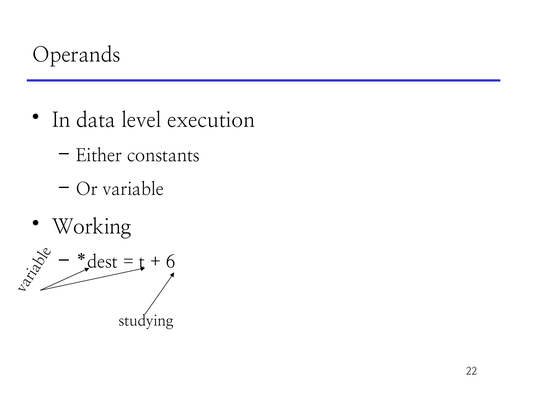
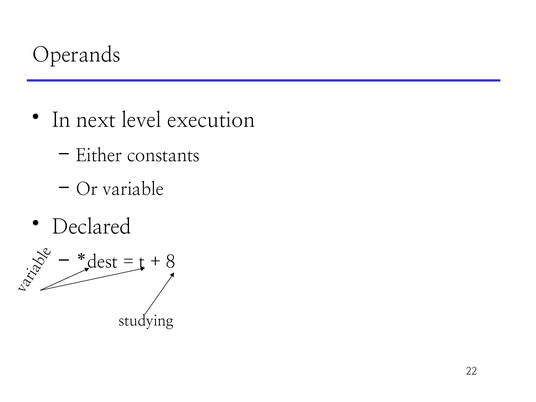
data: data -> next
Working: Working -> Declared
6: 6 -> 8
